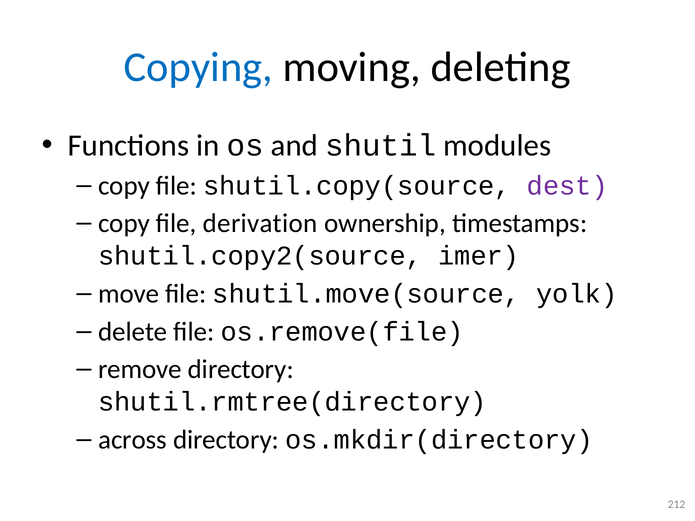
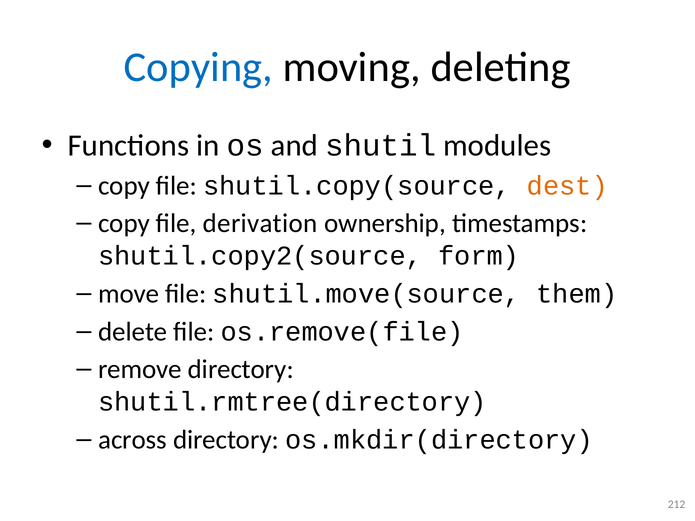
dest colour: purple -> orange
imer: imer -> form
yolk: yolk -> them
